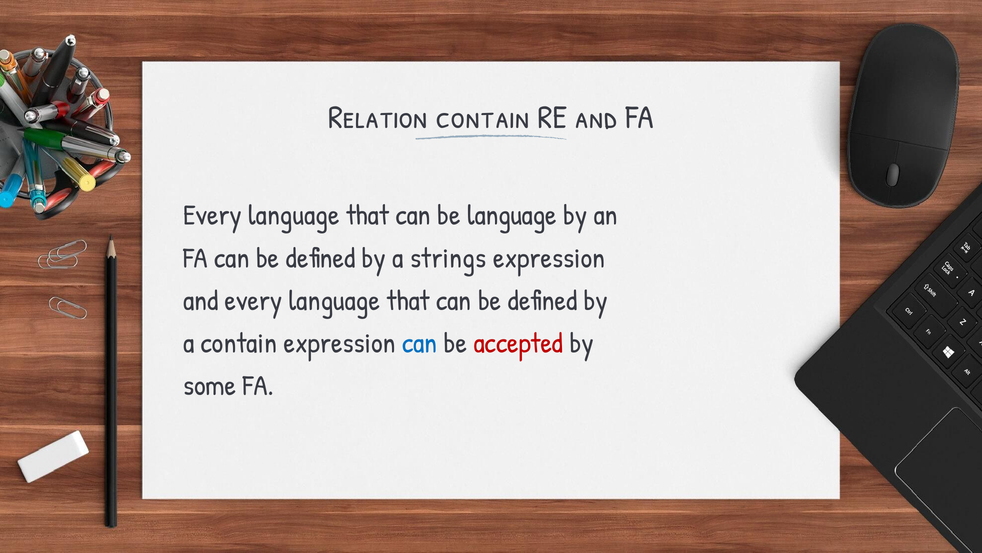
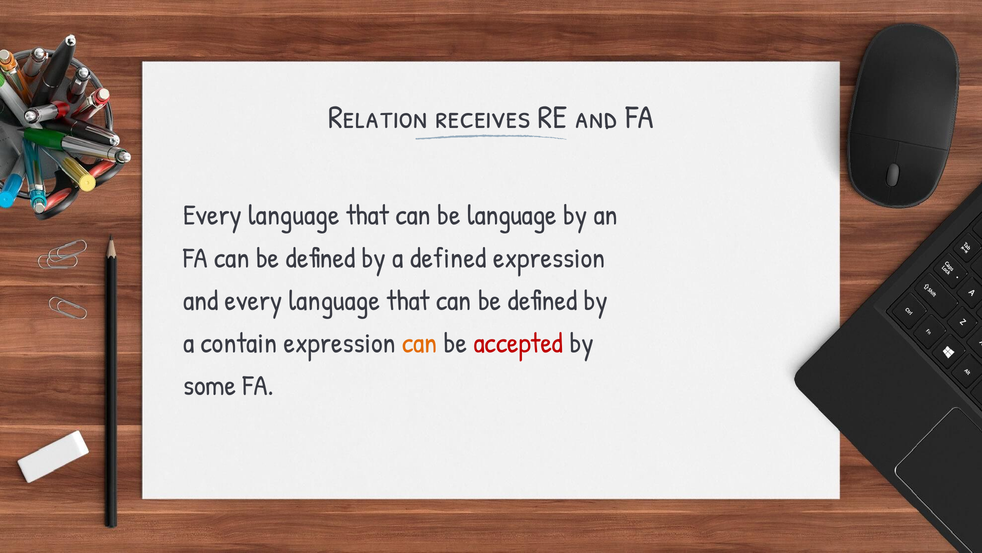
Relation contain: contain -> receives
a strings: strings -> defined
can at (420, 343) colour: blue -> orange
